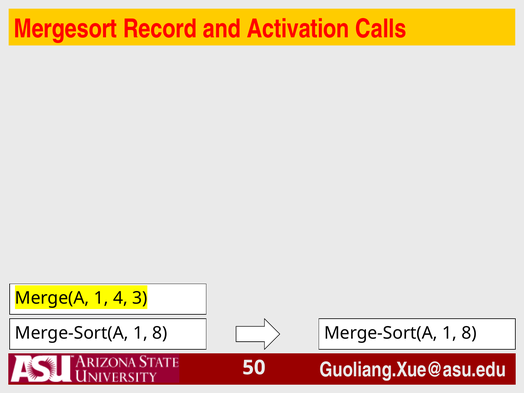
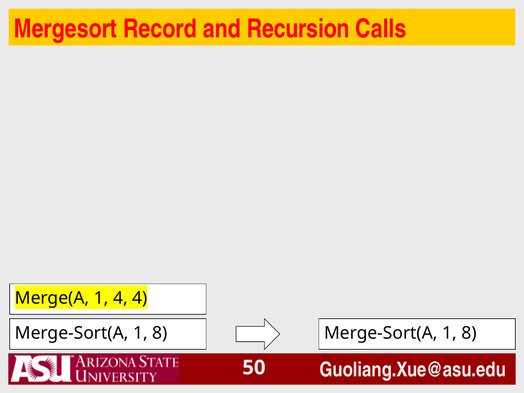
Activation: Activation -> Recursion
4 3: 3 -> 4
